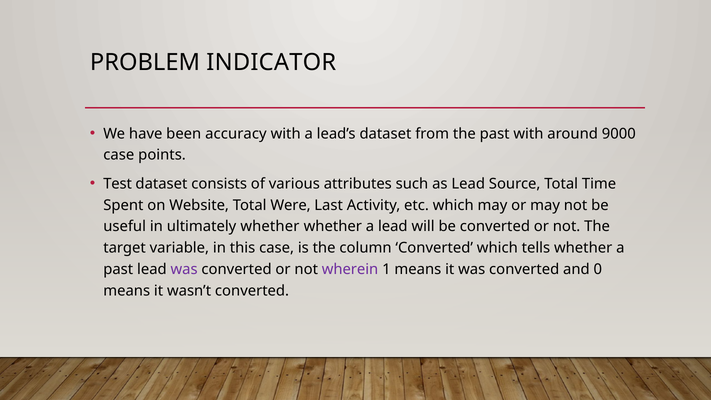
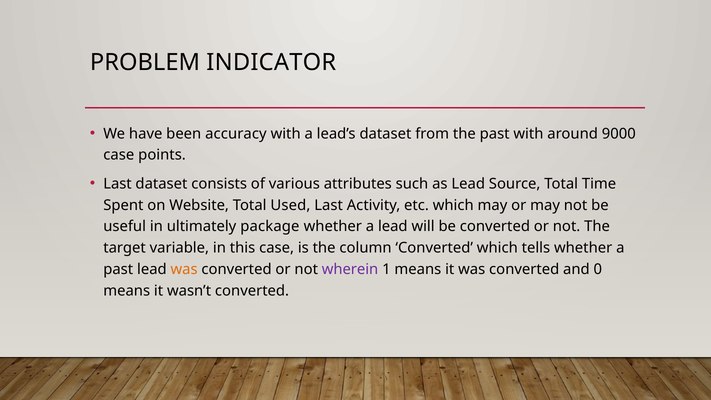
Test at (118, 184): Test -> Last
Were: Were -> Used
ultimately whether: whether -> package
was at (184, 269) colour: purple -> orange
